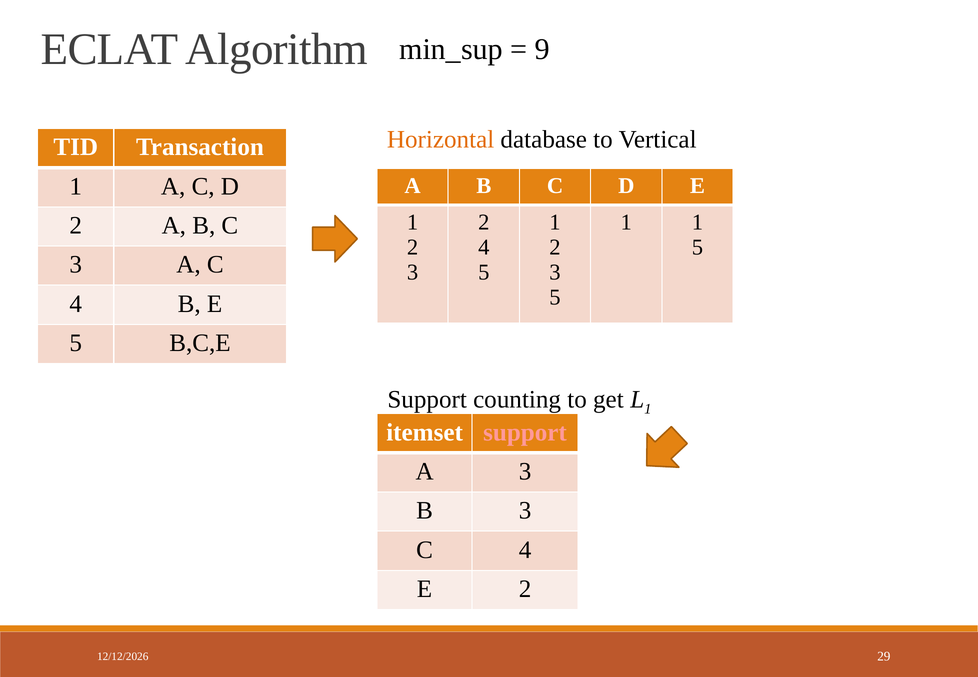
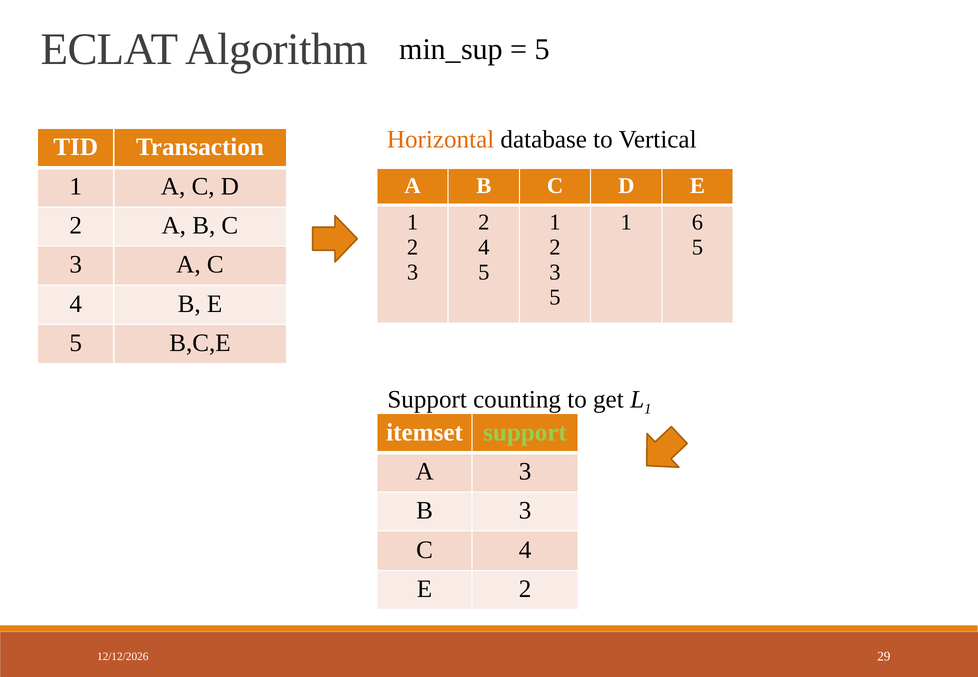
9 at (542, 49): 9 -> 5
1 1: 1 -> 6
support at (525, 432) colour: pink -> light green
